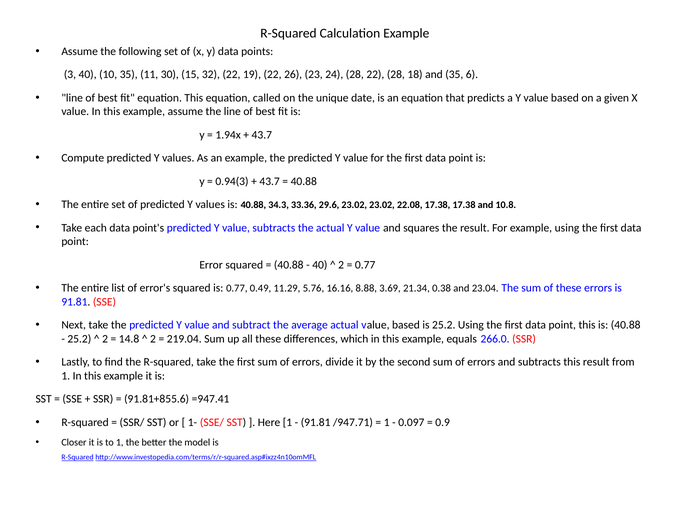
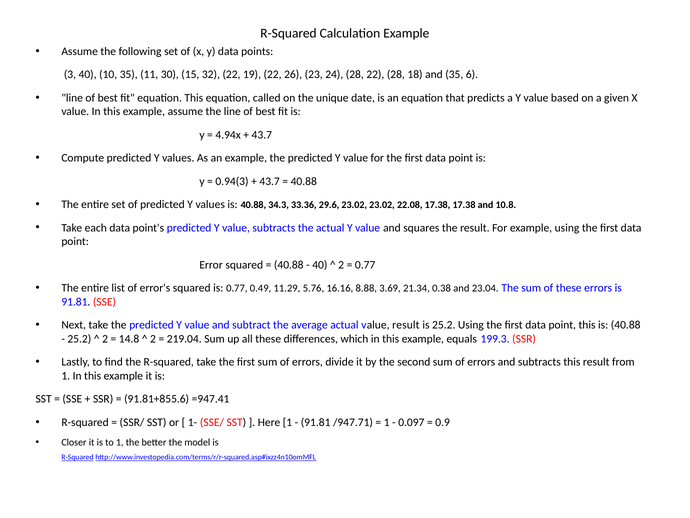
1.94x: 1.94x -> 4.94x
actual value based: based -> result
266.0: 266.0 -> 199.3
